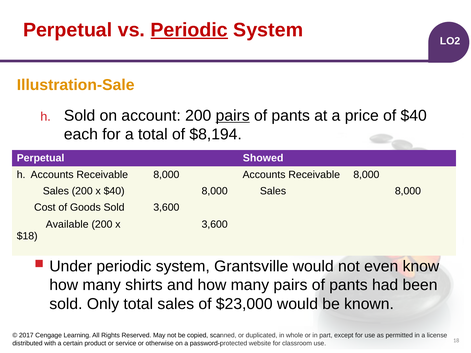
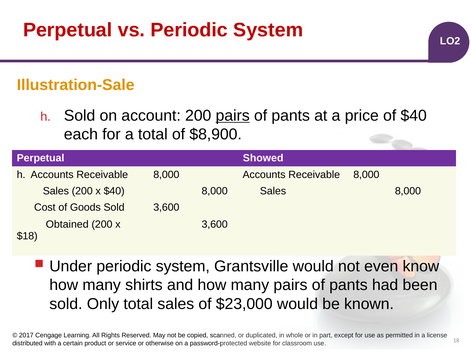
Periodic at (189, 30) underline: present -> none
$8,194: $8,194 -> $8,900
Available: Available -> Obtained
